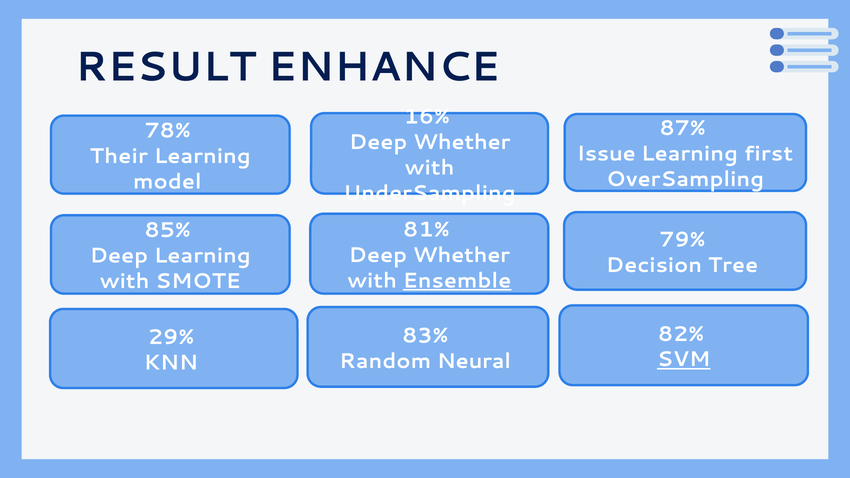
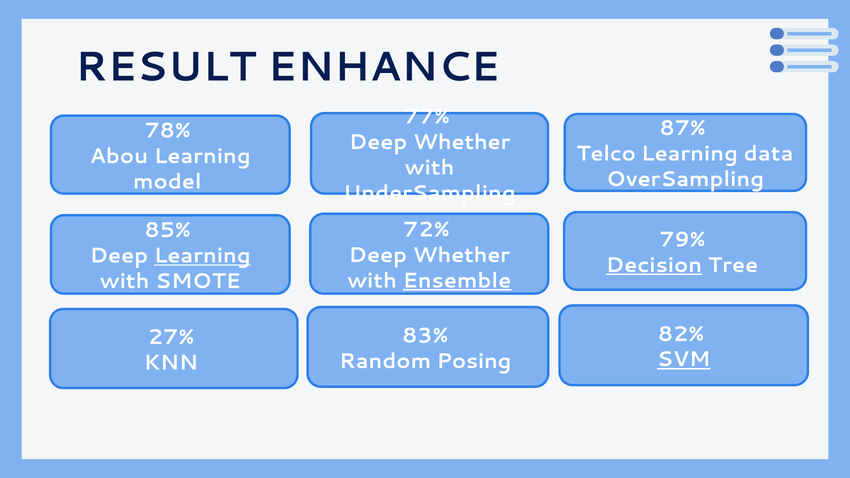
16%: 16% -> 77%
Issue: Issue -> Telco
first: first -> data
Their: Their -> Abou
81%: 81% -> 72%
Learning at (202, 256) underline: none -> present
Decision underline: none -> present
29%: 29% -> 27%
Neural: Neural -> Posing
